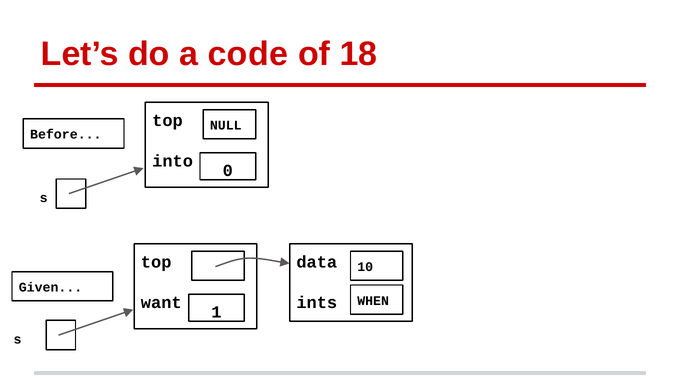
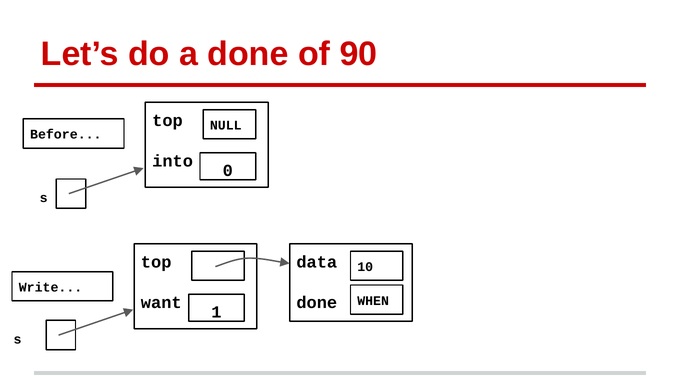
a code: code -> done
18: 18 -> 90
Given: Given -> Write
ints at (317, 303): ints -> done
